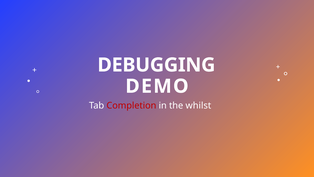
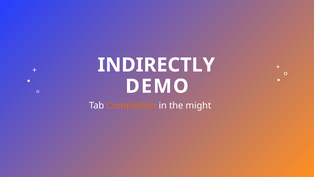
DEBUGGING: DEBUGGING -> INDIRECTLY
Completion colour: red -> orange
whilst: whilst -> might
